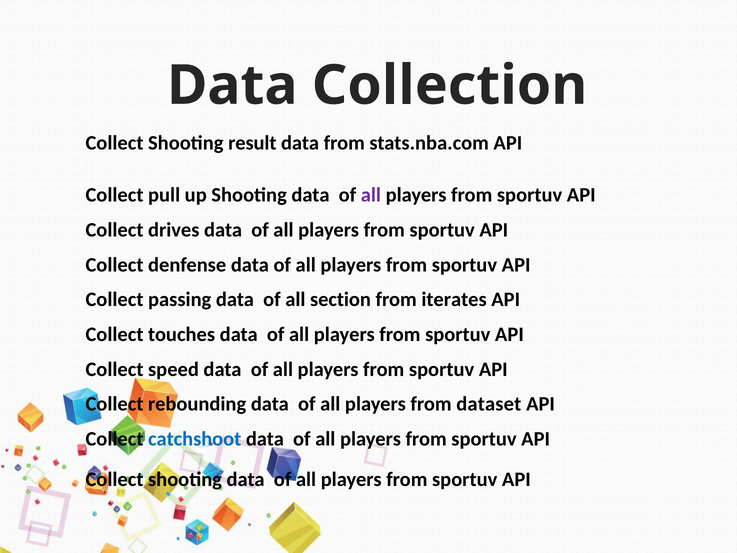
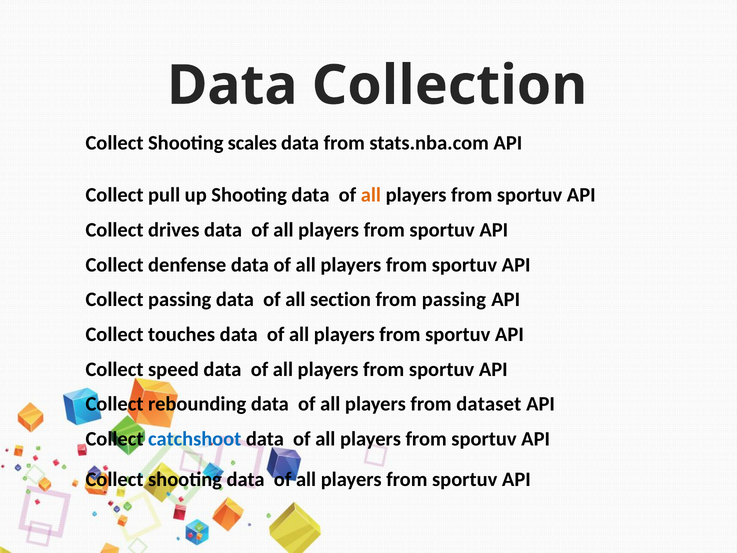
result: result -> scales
all at (371, 195) colour: purple -> orange
from iterates: iterates -> passing
